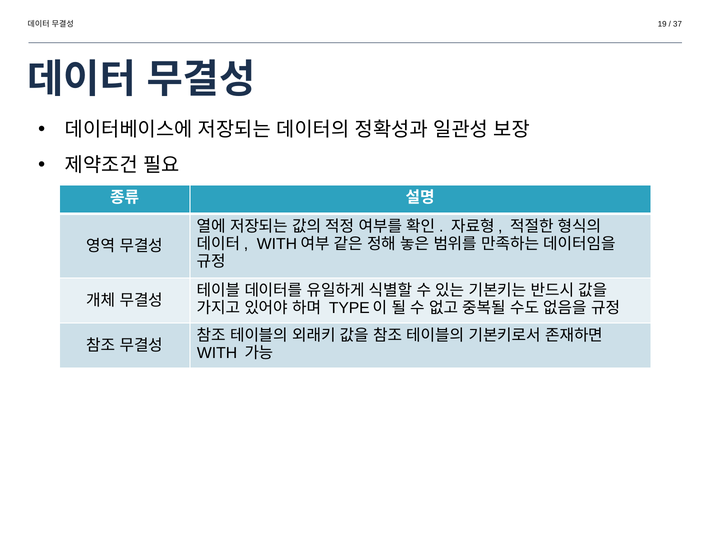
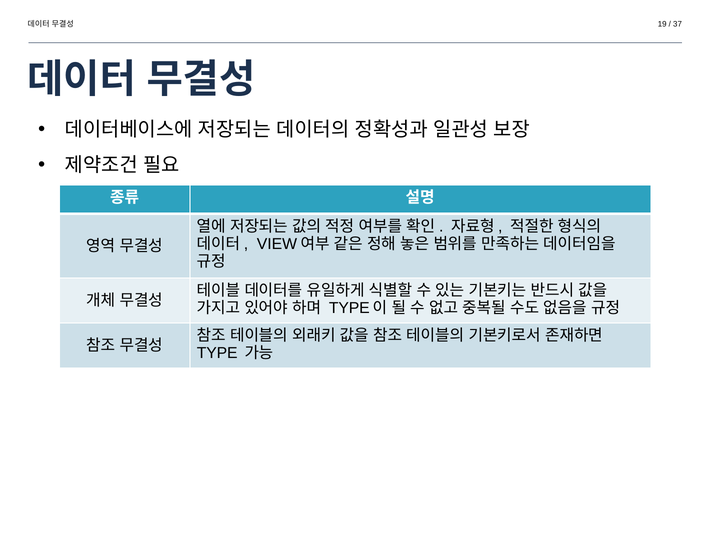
WITH at (277, 244): WITH -> VIEW
WITH at (217, 353): WITH -> TYPE
